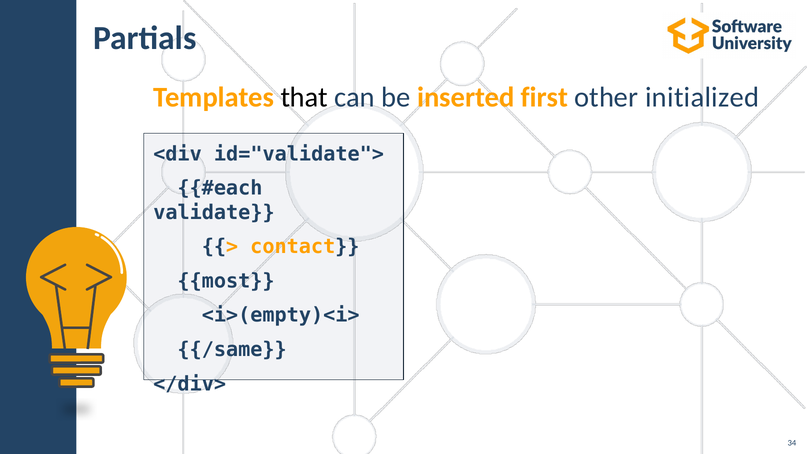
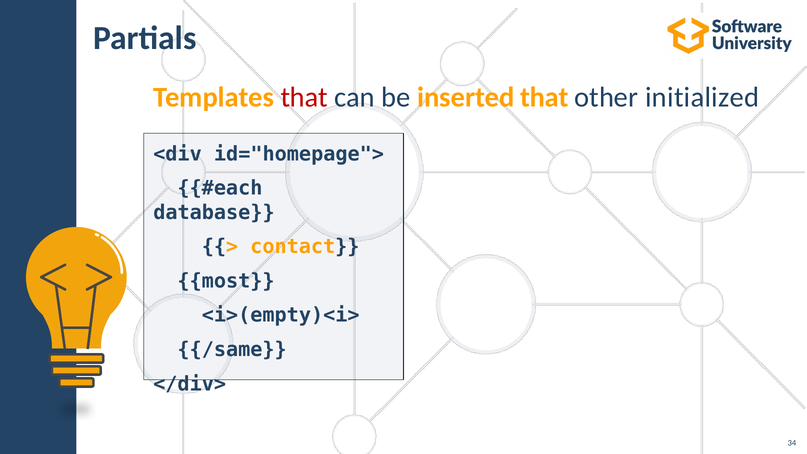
that at (304, 97) colour: black -> red
inserted first: first -> that
id="validate">: id="validate"> -> id="homepage">
validate: validate -> database
